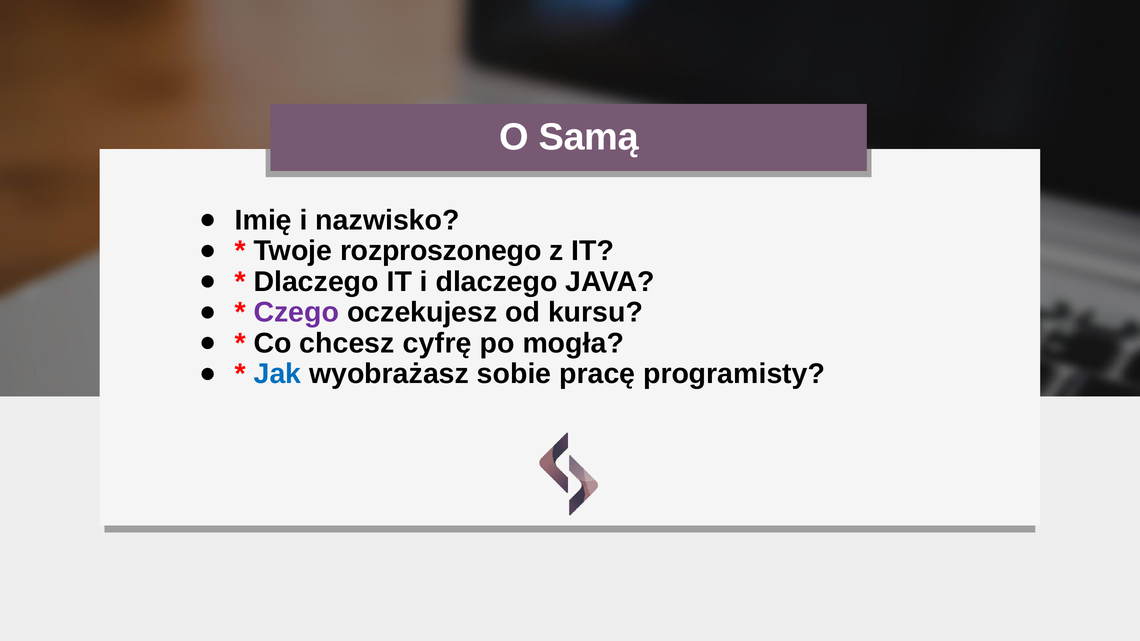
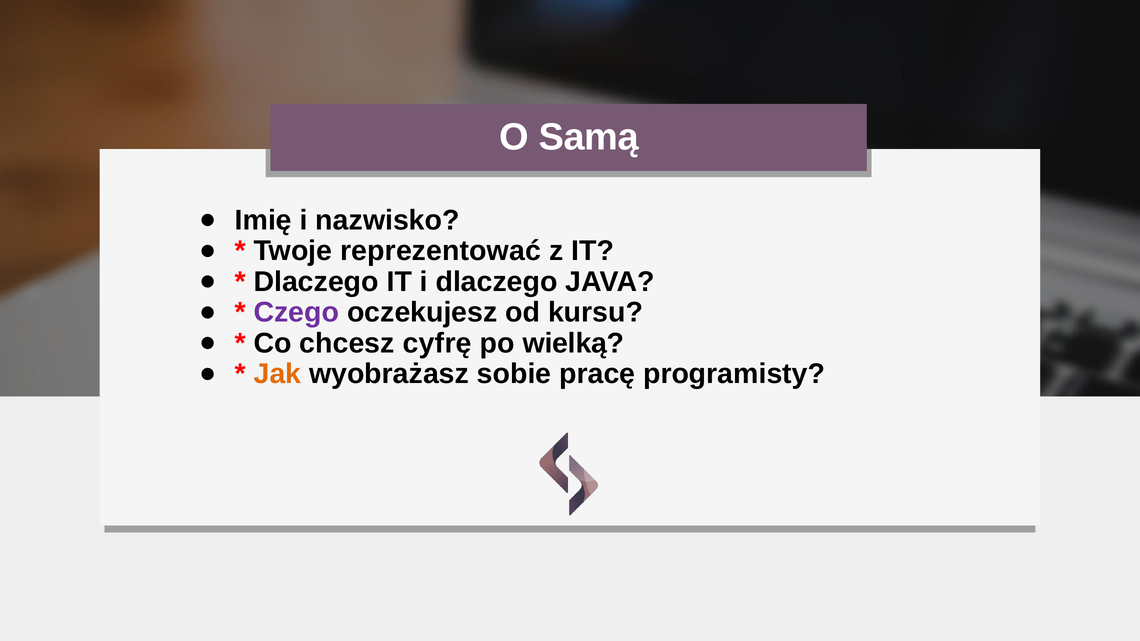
rozproszonego: rozproszonego -> reprezentować
mogła: mogła -> wielką
Jak colour: blue -> orange
